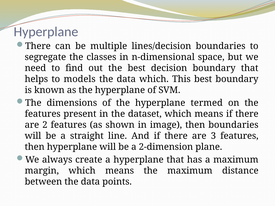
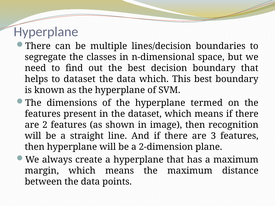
to models: models -> dataset
then boundaries: boundaries -> recognition
